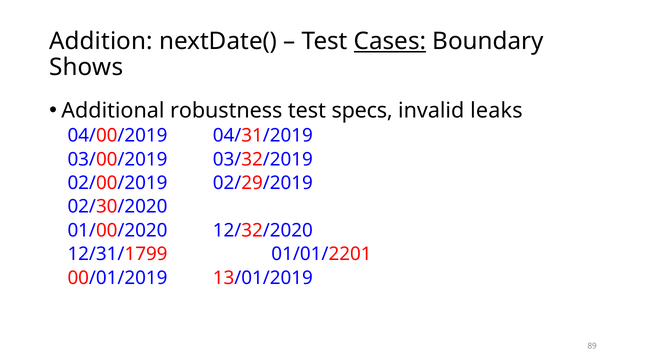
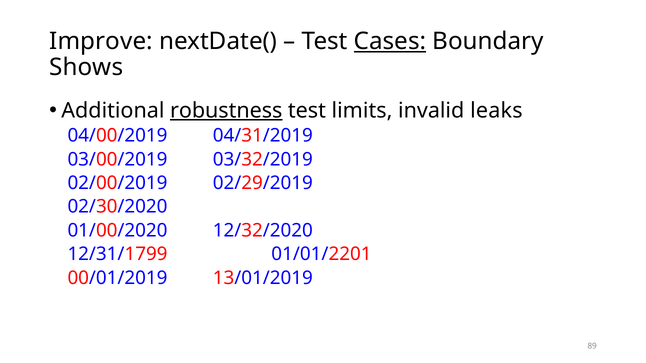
Addition: Addition -> Improve
robustness underline: none -> present
specs: specs -> limits
